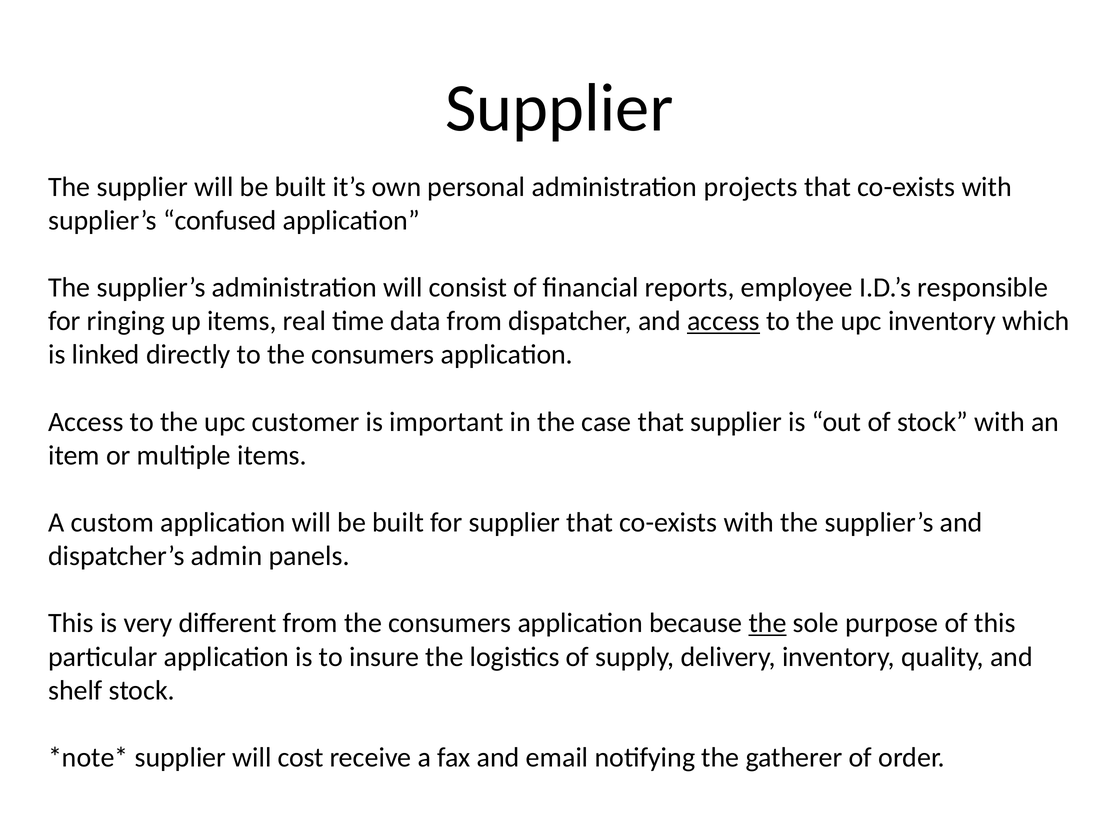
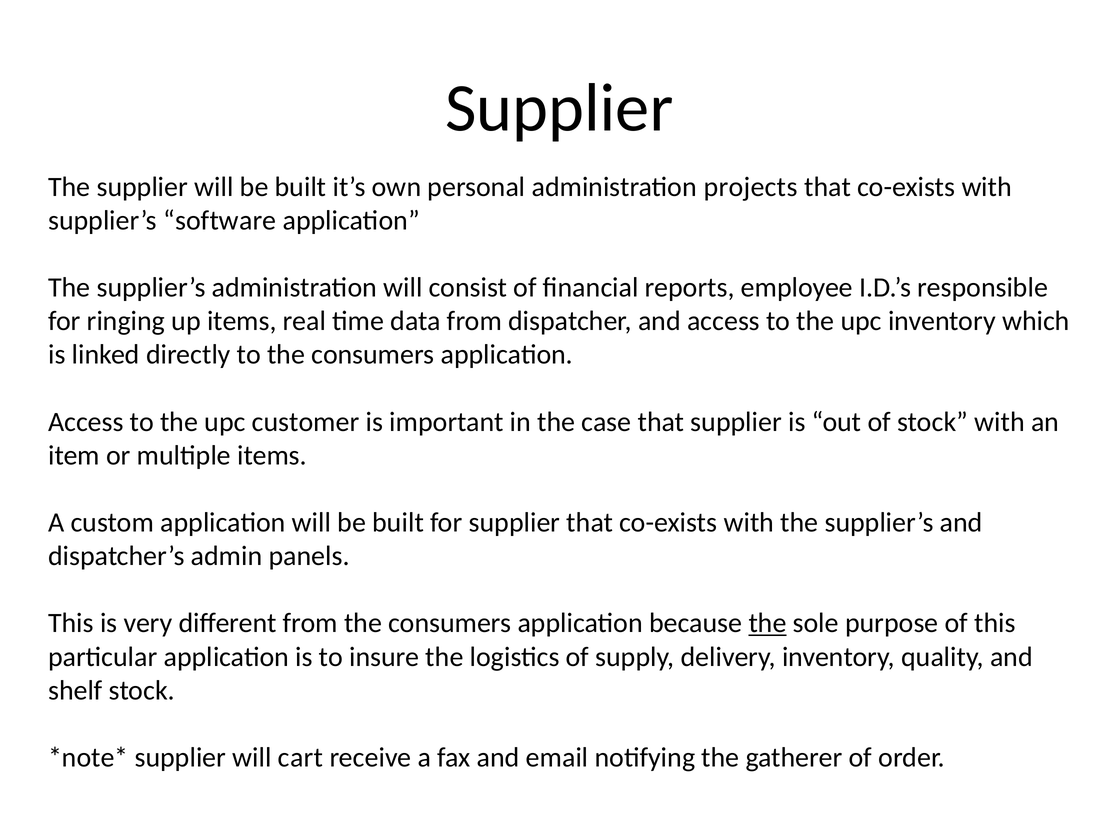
confused: confused -> software
access at (723, 321) underline: present -> none
cost: cost -> cart
